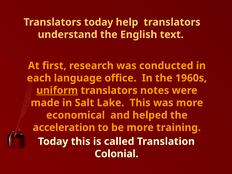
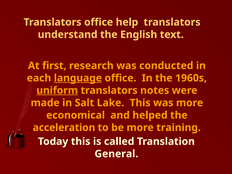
Translators today: today -> office
language underline: none -> present
Colonial: Colonial -> General
